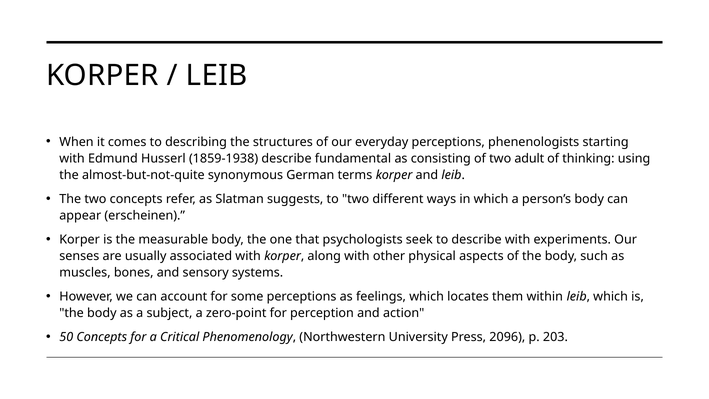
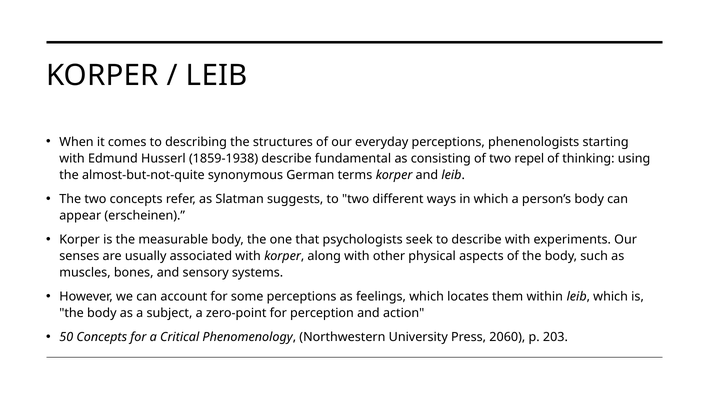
adult: adult -> repel
2096: 2096 -> 2060
